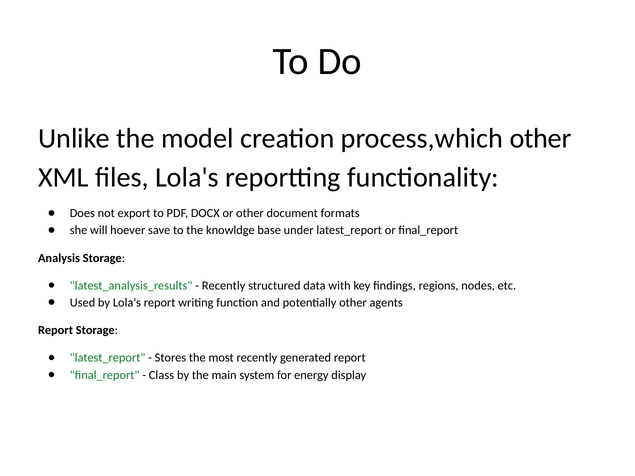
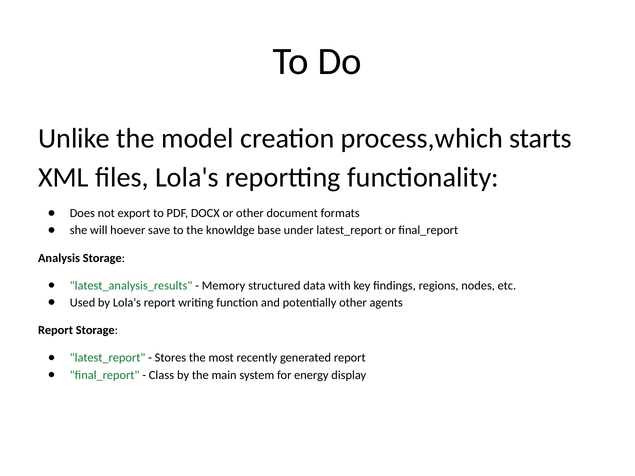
process,which other: other -> starts
Recently at (224, 286): Recently -> Memory
